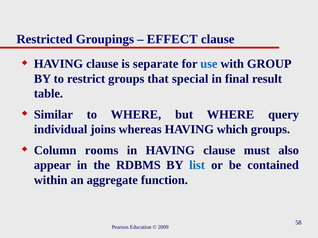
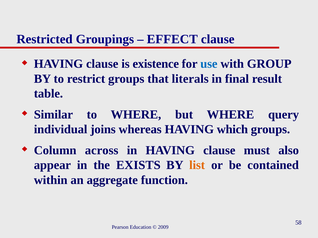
separate: separate -> existence
special: special -> literals
rooms: rooms -> across
RDBMS: RDBMS -> EXISTS
list colour: blue -> orange
